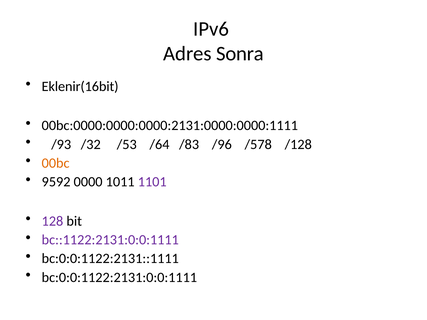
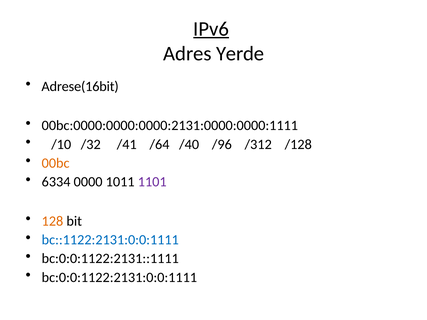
IPv6 underline: none -> present
Sonra: Sonra -> Yerde
Eklenir(16bit: Eklenir(16bit -> Adrese(16bit
/93: /93 -> /10
/53: /53 -> /41
/83: /83 -> /40
/578: /578 -> /312
9592: 9592 -> 6334
128 colour: purple -> orange
bc::1122:2131:0:0:1111 colour: purple -> blue
